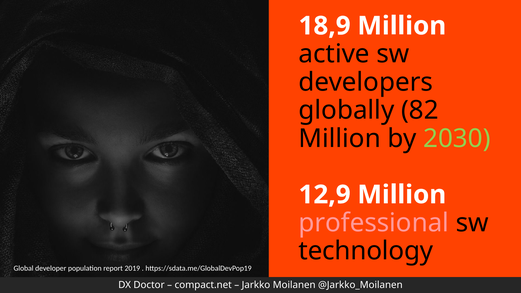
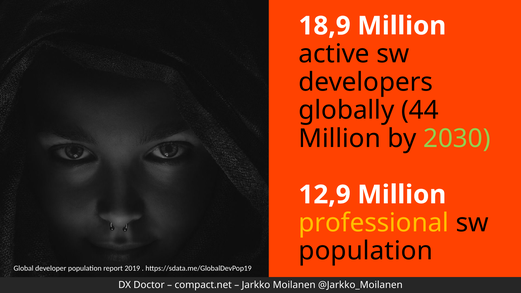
82: 82 -> 44
professional colour: pink -> yellow
technology at (366, 251): technology -> population
